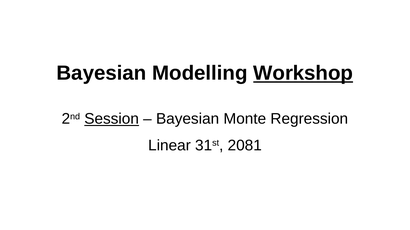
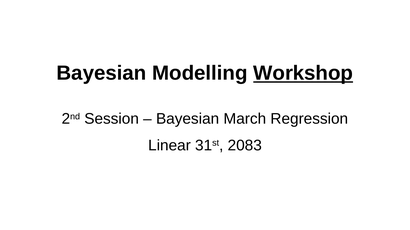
Session underline: present -> none
Monte: Monte -> March
2081: 2081 -> 2083
